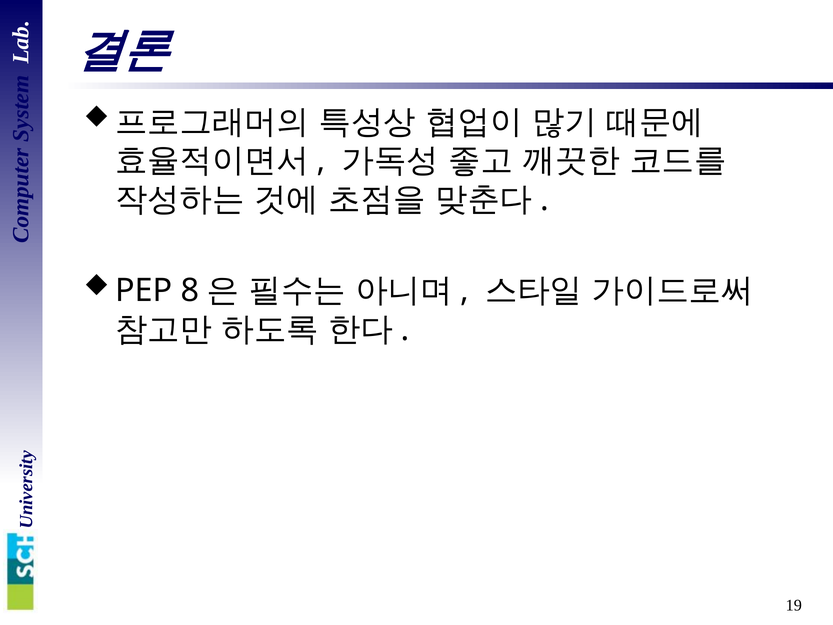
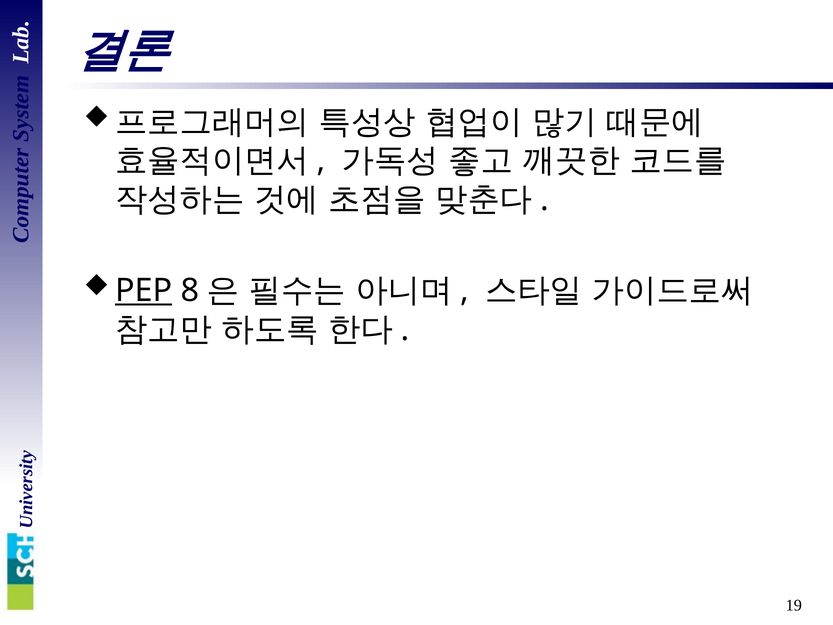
PEP underline: none -> present
